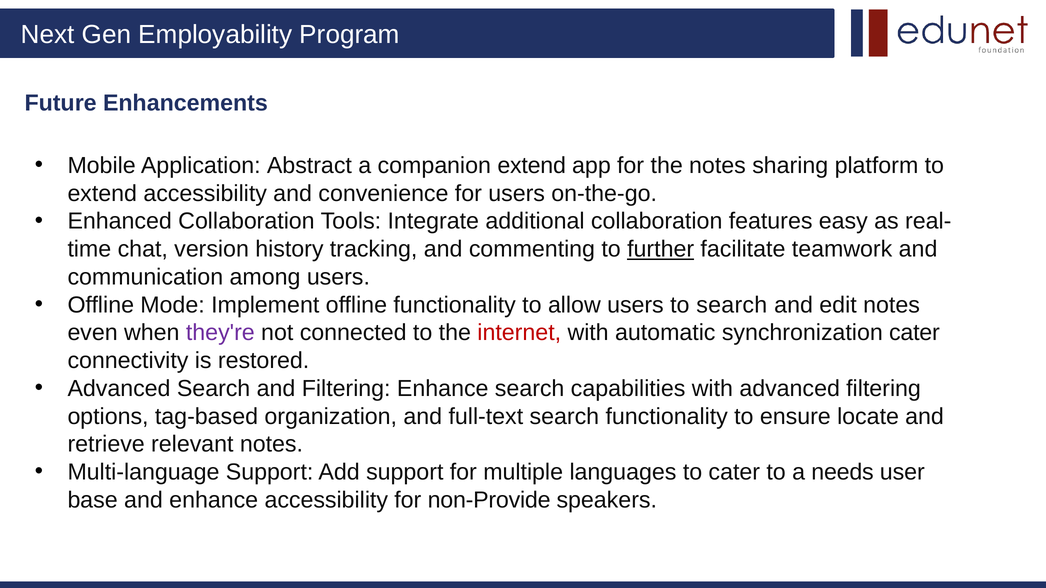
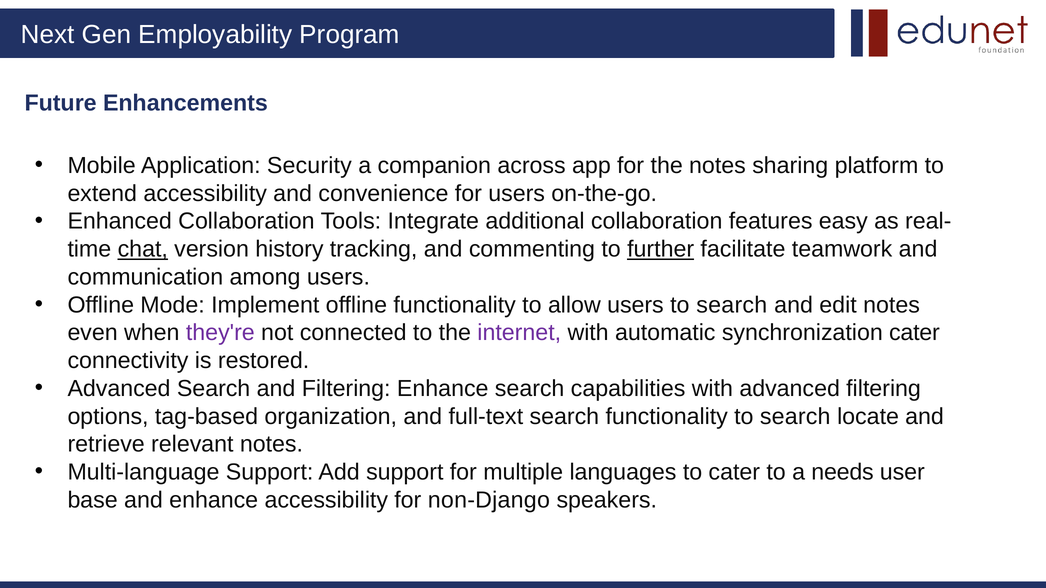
Abstract: Abstract -> Security
companion extend: extend -> across
chat underline: none -> present
internet colour: red -> purple
functionality to ensure: ensure -> search
non-Provide: non-Provide -> non-Django
